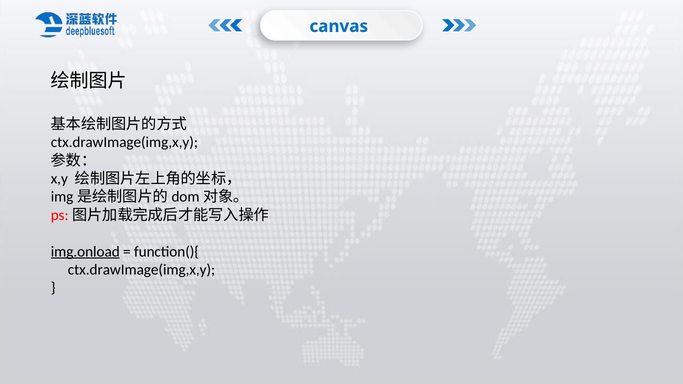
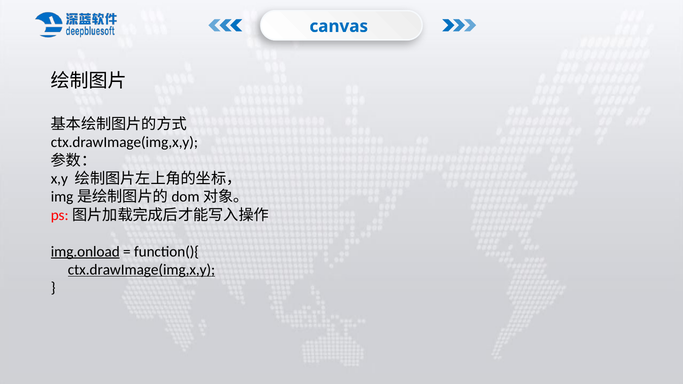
ctx.drawImage(img,x,y at (141, 270) underline: none -> present
